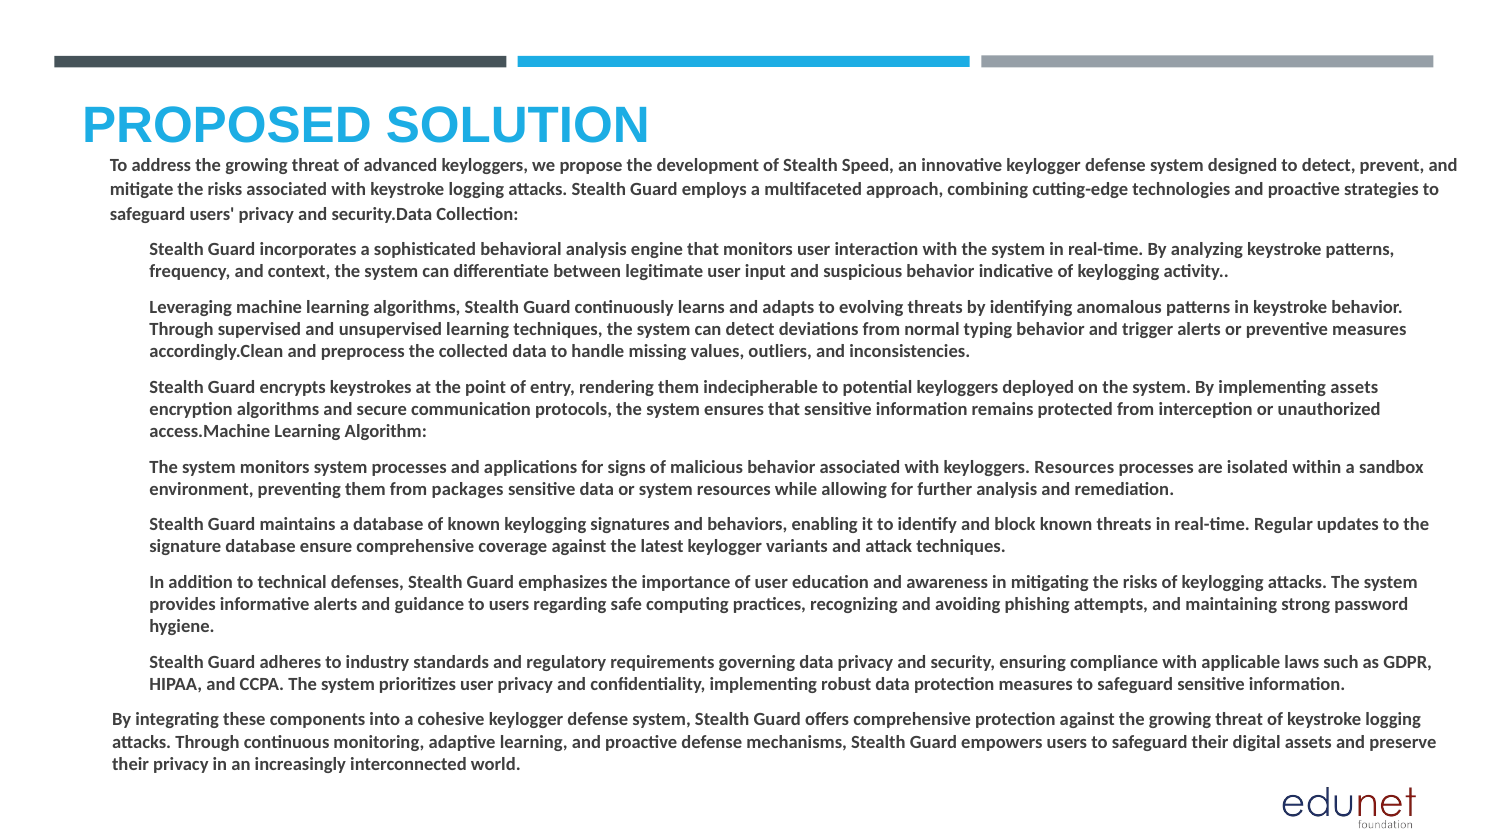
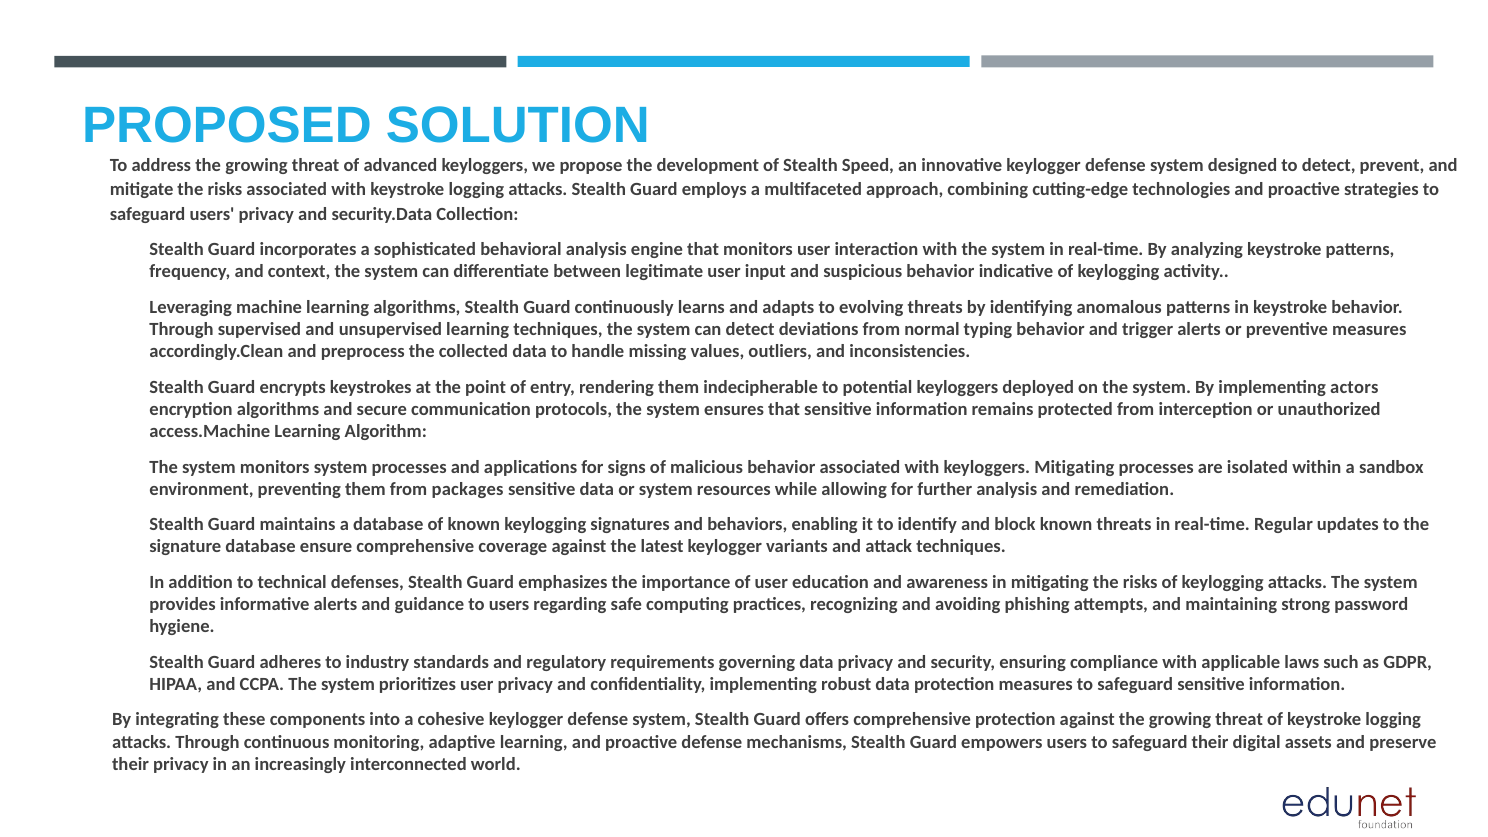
implementing assets: assets -> actors
keyloggers Resources: Resources -> Mitigating
